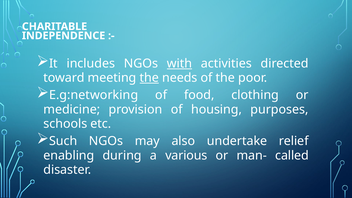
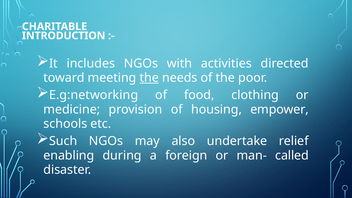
INDEPENDENCE: INDEPENDENCE -> INTRODUCTION
with underline: present -> none
purposes: purposes -> empower
various: various -> foreign
